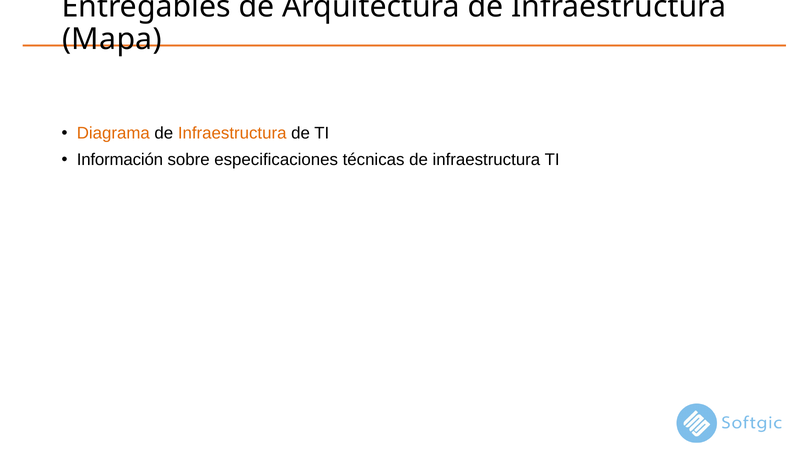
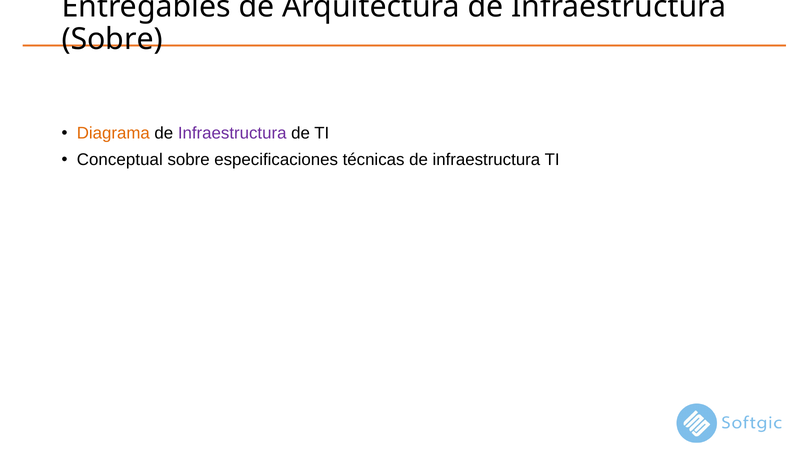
Mapa at (112, 39): Mapa -> Sobre
Infraestructura at (232, 133) colour: orange -> purple
Información: Información -> Conceptual
